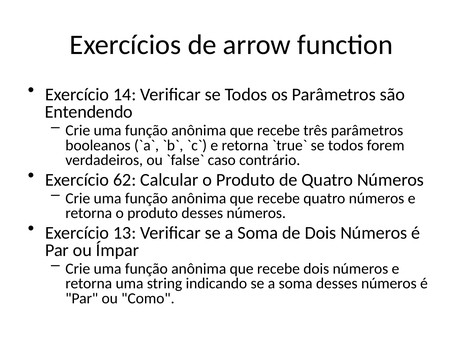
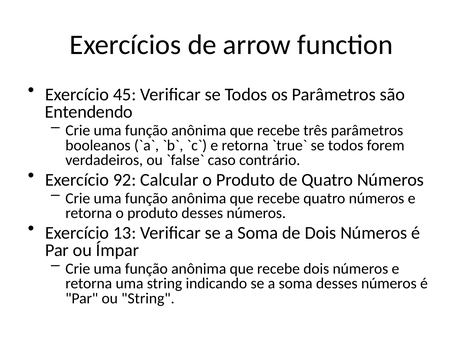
14: 14 -> 45
62: 62 -> 92
ou Como: Como -> String
